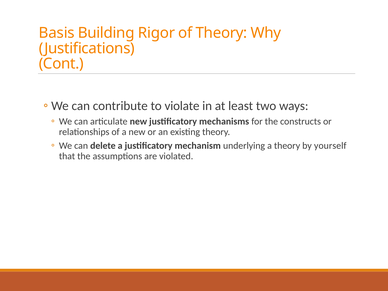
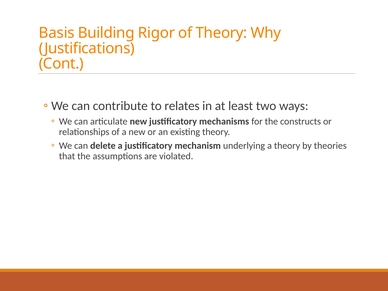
violate: violate -> relates
yourself: yourself -> theories
